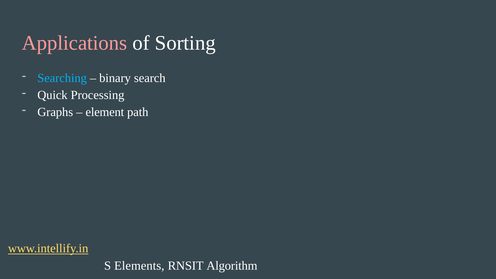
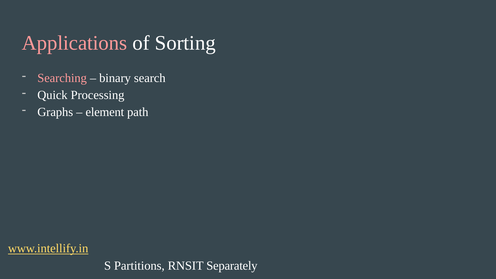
Searching colour: light blue -> pink
Elements: Elements -> Partitions
Algorithm: Algorithm -> Separately
